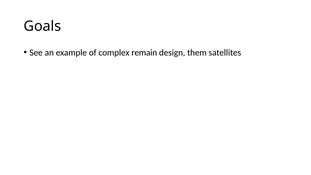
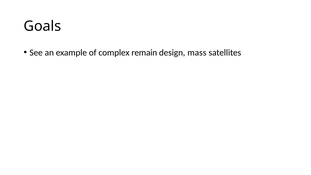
them: them -> mass
